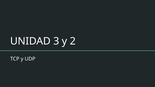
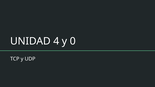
3: 3 -> 4
2: 2 -> 0
